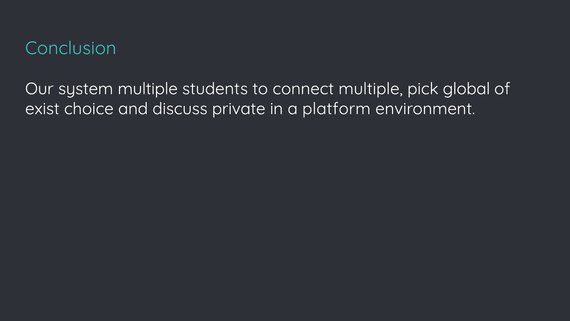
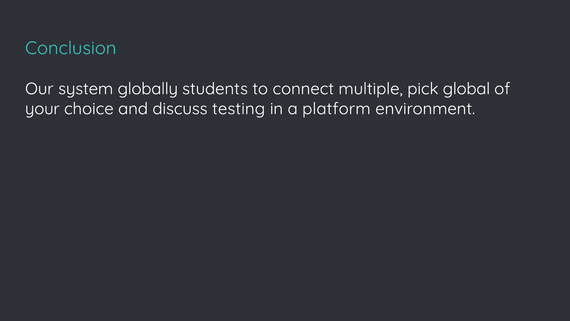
system multiple: multiple -> globally
exist: exist -> your
private: private -> testing
